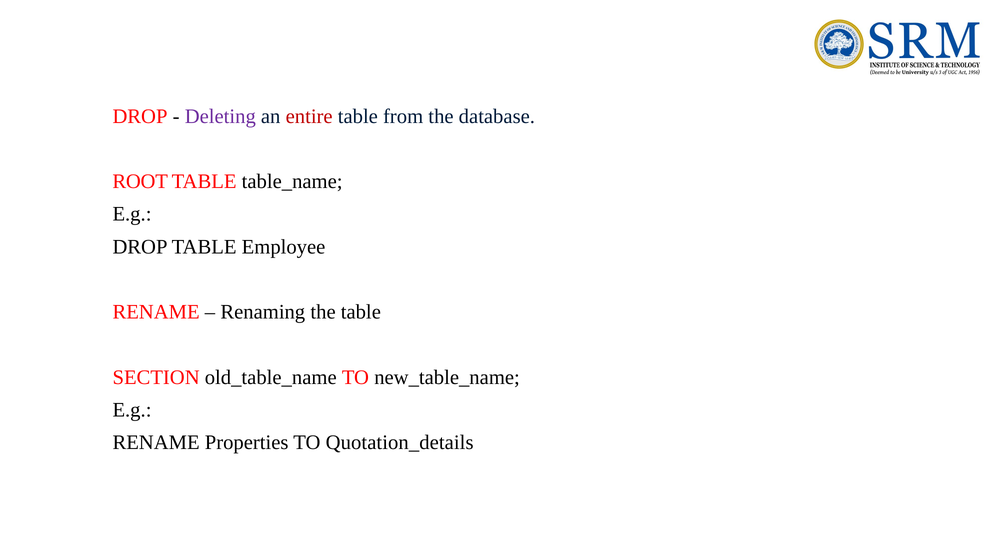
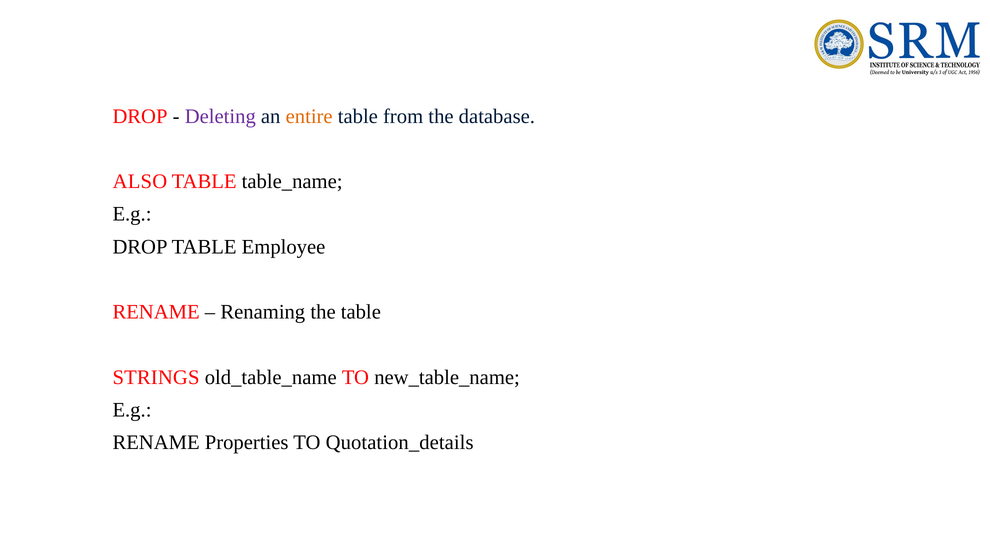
entire colour: red -> orange
ROOT: ROOT -> ALSO
SECTION: SECTION -> STRINGS
